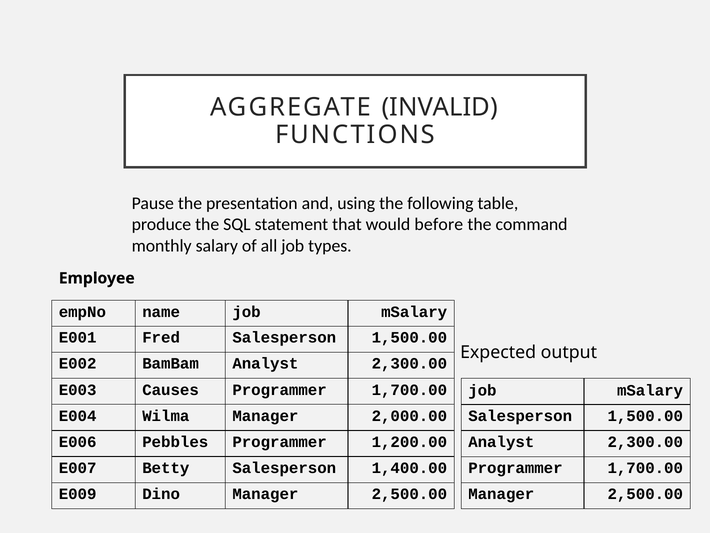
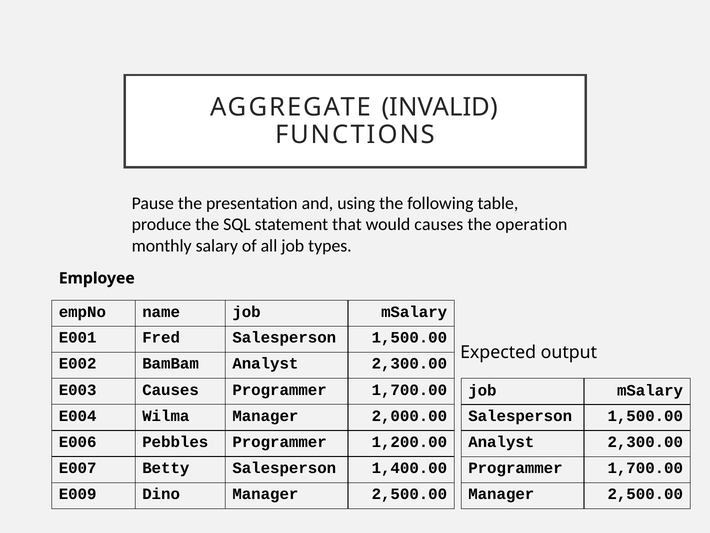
would before: before -> causes
command: command -> operation
